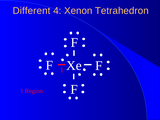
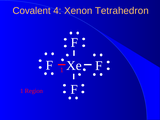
Different: Different -> Covalent
